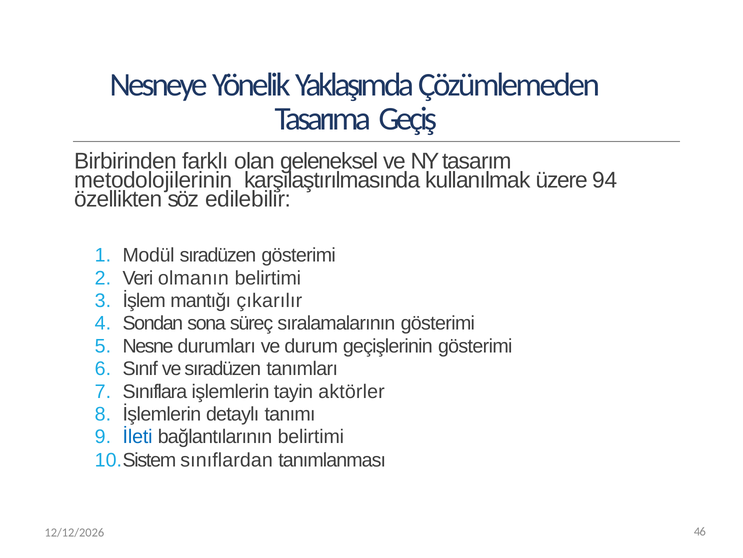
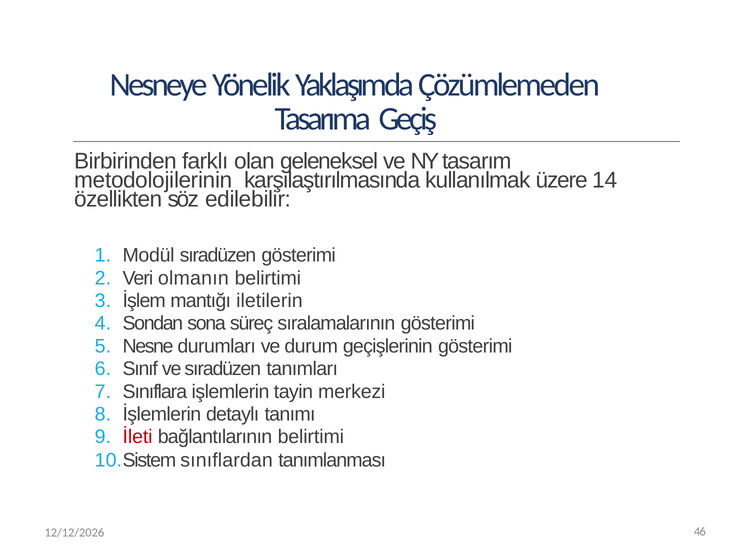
94: 94 -> 14
çıkarılır: çıkarılır -> iletilerin
aktörler: aktörler -> merkezi
İleti colour: blue -> red
